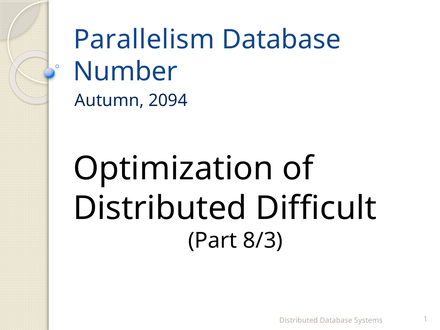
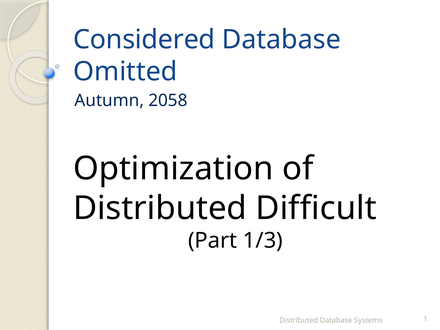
Parallelism: Parallelism -> Considered
Number: Number -> Omitted
2094: 2094 -> 2058
8/3: 8/3 -> 1/3
